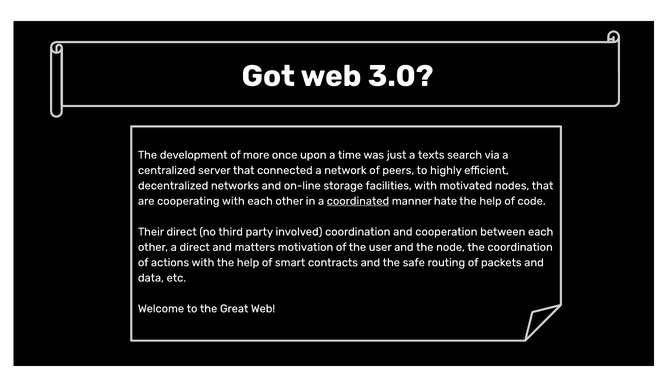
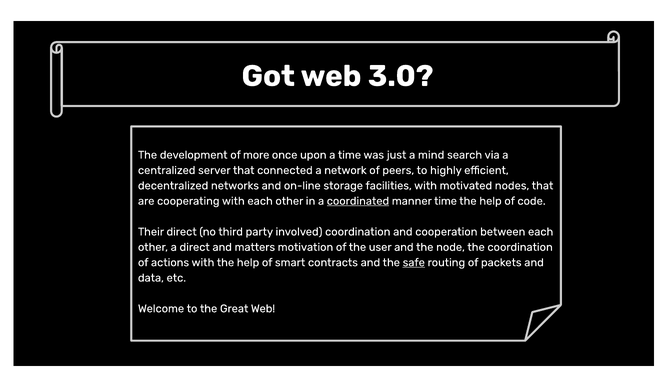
texts: texts -> mind
manner hate: hate -> time
safe underline: none -> present
